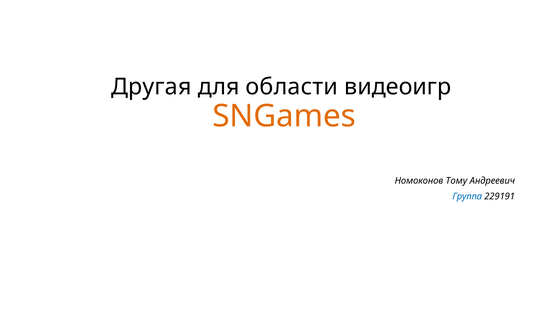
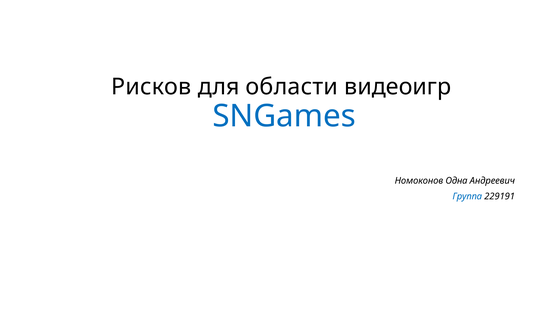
Другая: Другая -> Рисков
SNGames colour: orange -> blue
Тому: Тому -> Одна
